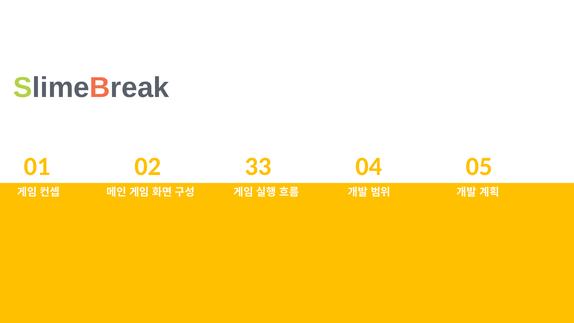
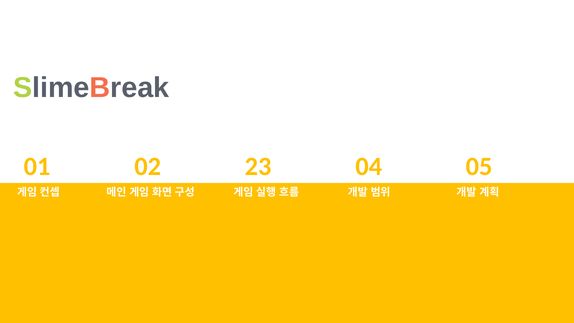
33: 33 -> 23
